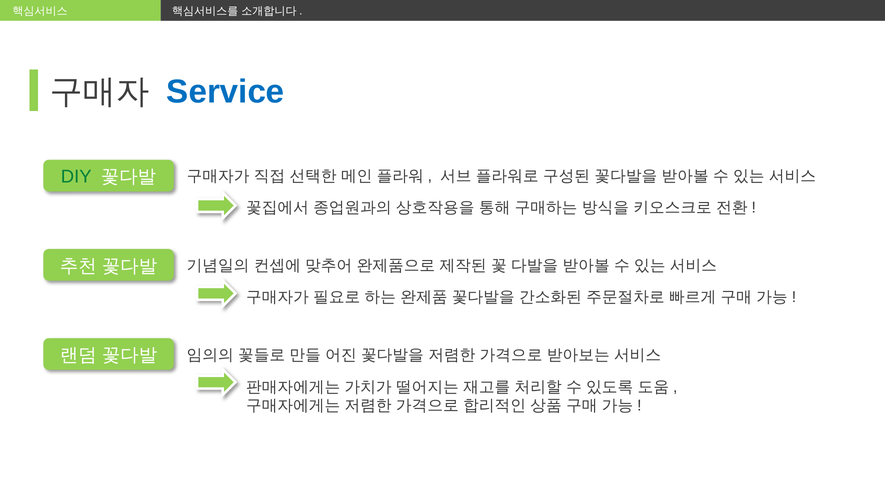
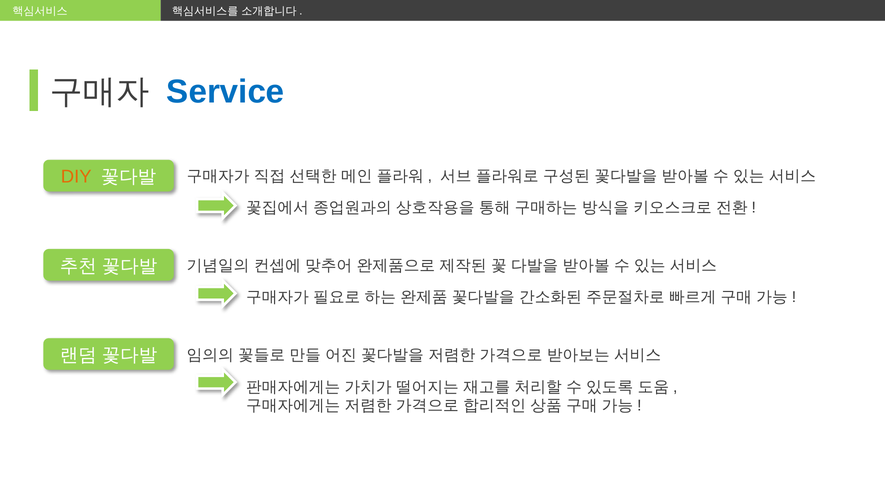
DIY colour: green -> orange
